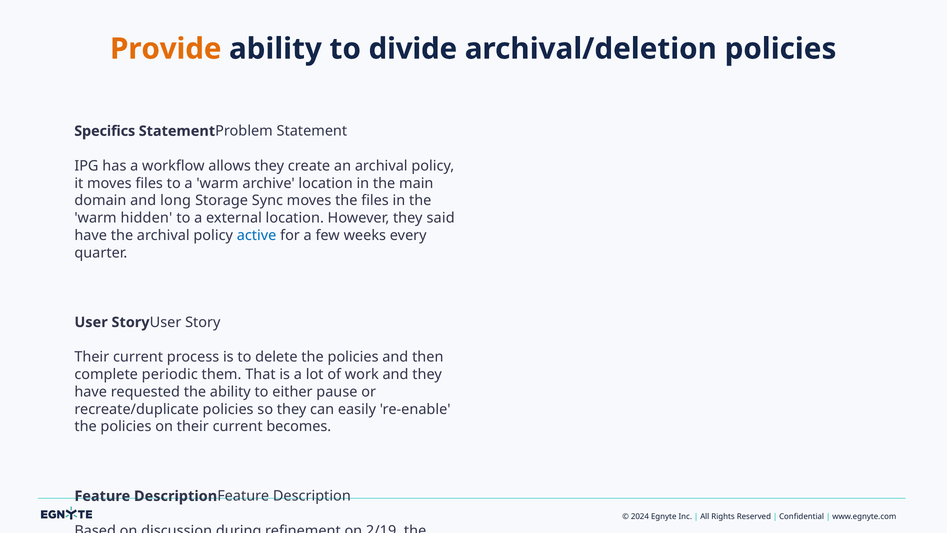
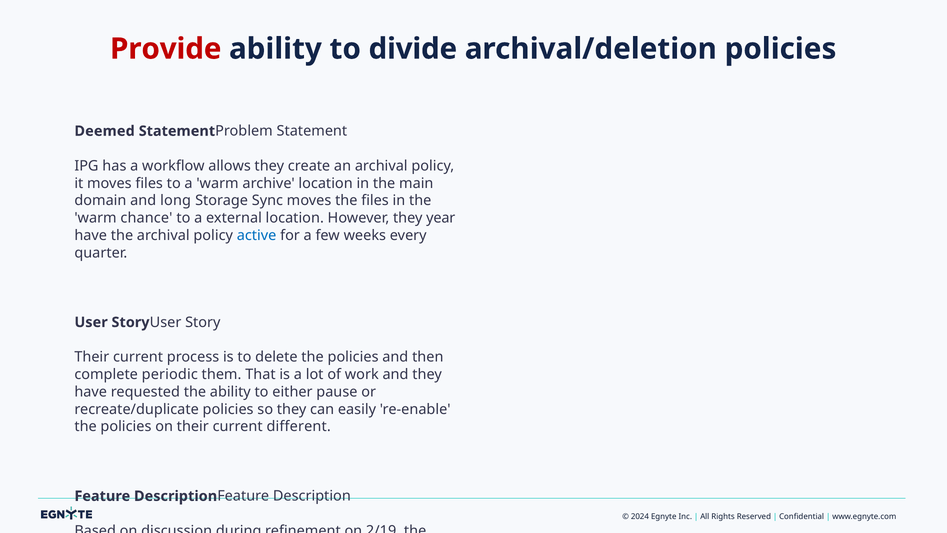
Provide at (166, 49) colour: orange -> red
Specifics: Specifics -> Deemed
hidden: hidden -> chance
said: said -> year
becomes: becomes -> different
